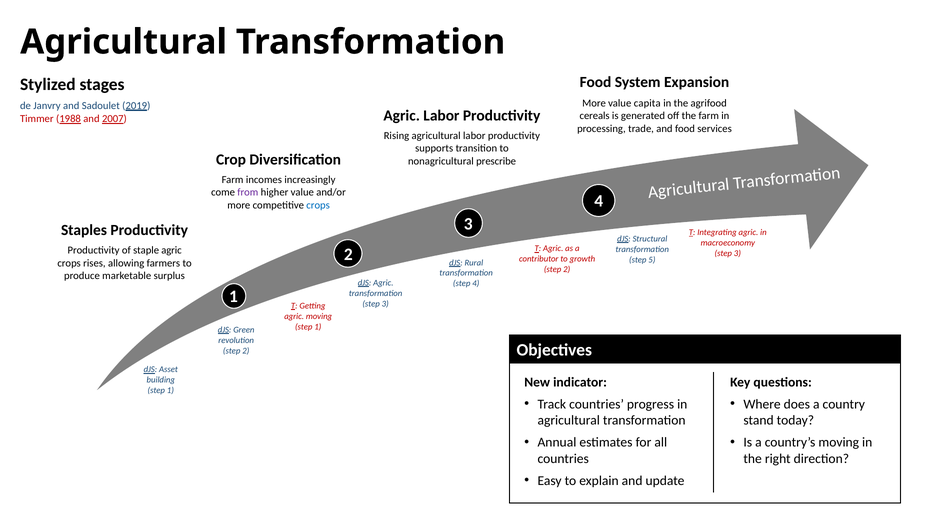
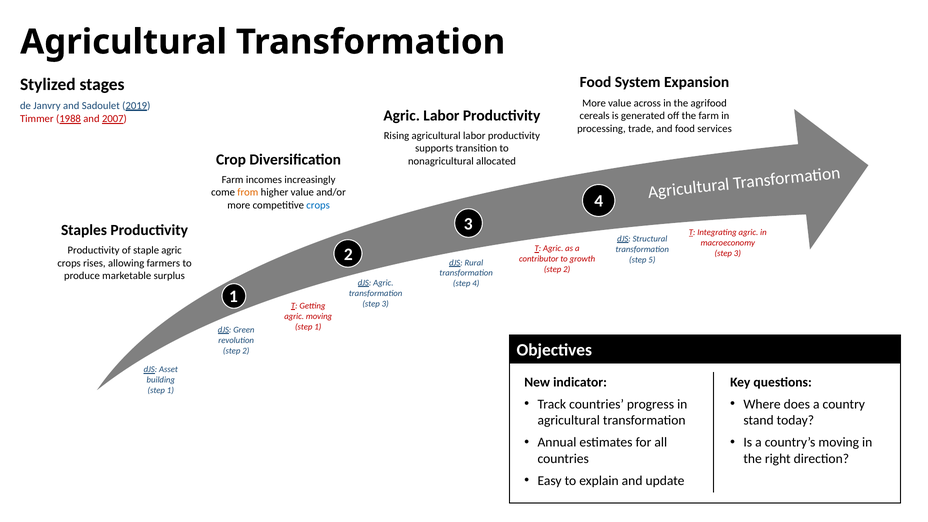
capita: capita -> across
prescribe: prescribe -> allocated
from colour: purple -> orange
